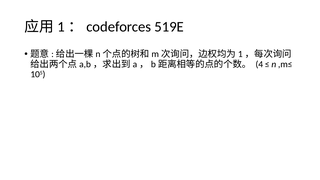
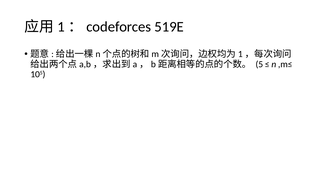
4: 4 -> 5
